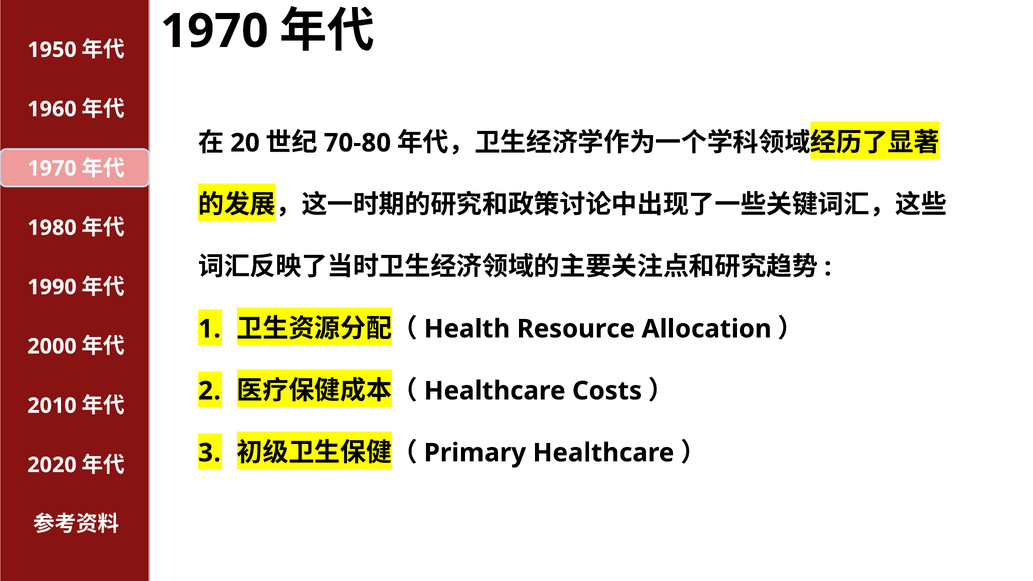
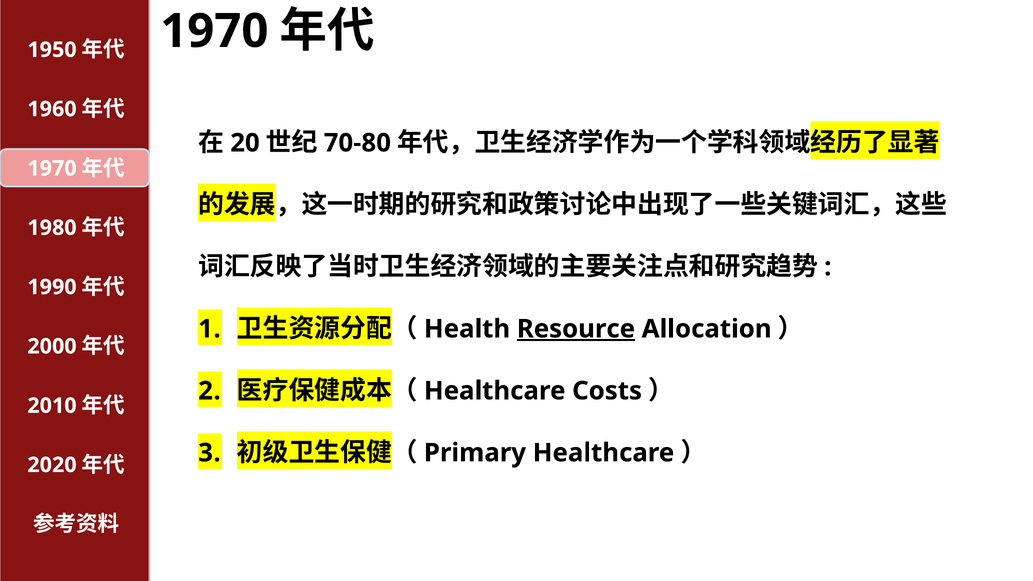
Resource underline: none -> present
